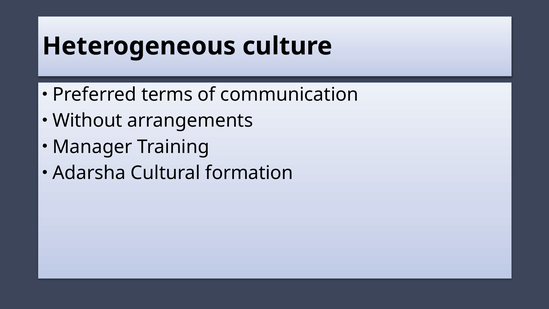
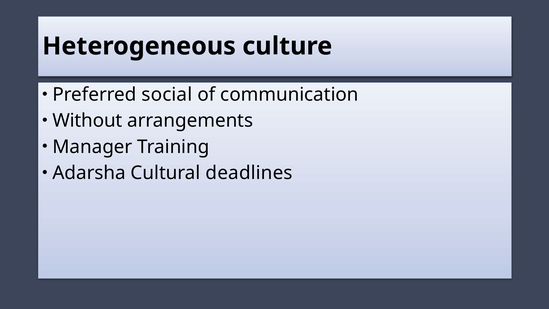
terms: terms -> social
formation: formation -> deadlines
